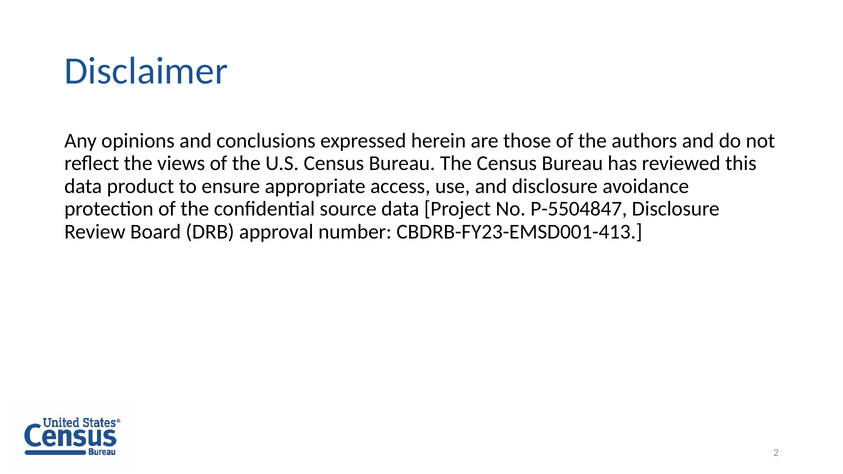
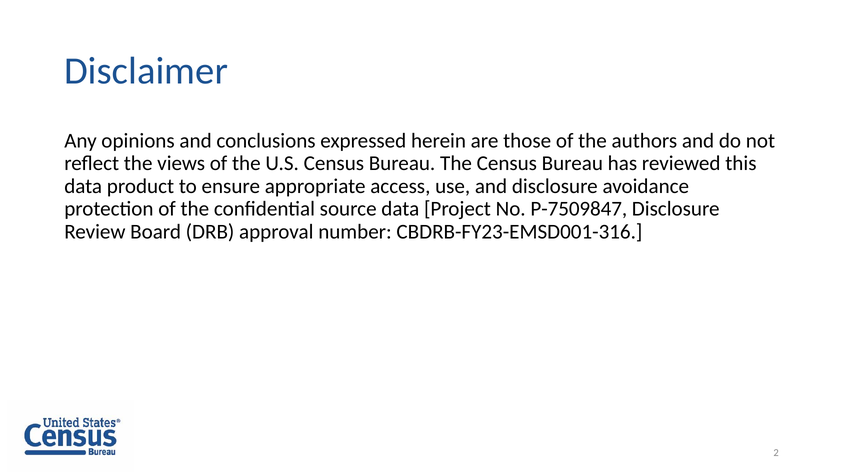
P-5504847: P-5504847 -> P-7509847
CBDRB-FY23-EMSD001-413: CBDRB-FY23-EMSD001-413 -> CBDRB-FY23-EMSD001-316
